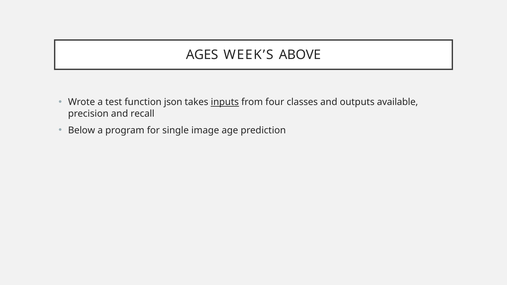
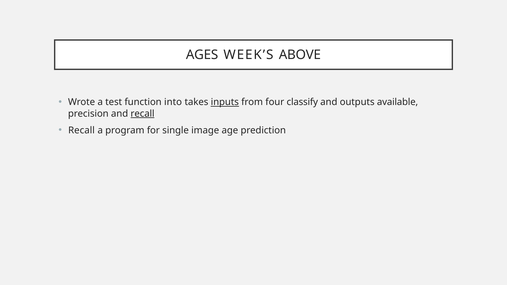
json: json -> into
classes: classes -> classify
recall at (143, 114) underline: none -> present
Below at (82, 130): Below -> Recall
